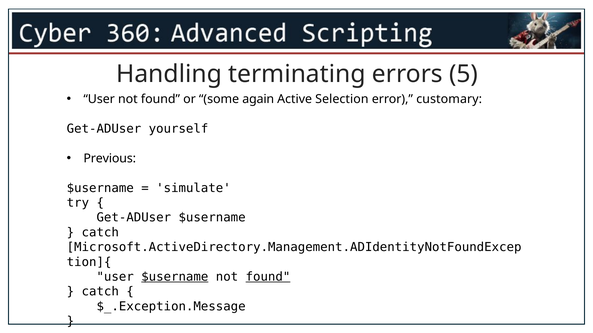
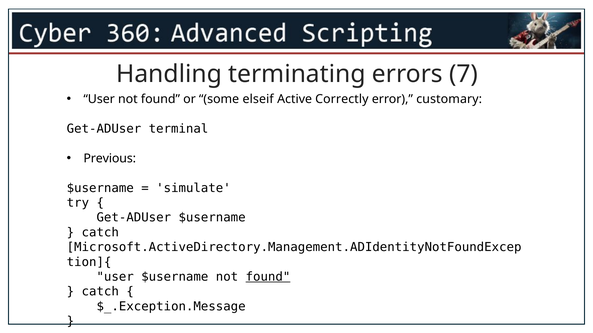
5: 5 -> 7
again: again -> elseif
Selection: Selection -> Correctly
yourself: yourself -> terminal
$username at (175, 277) underline: present -> none
